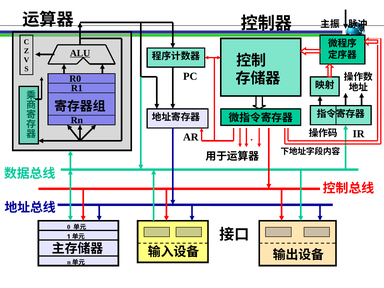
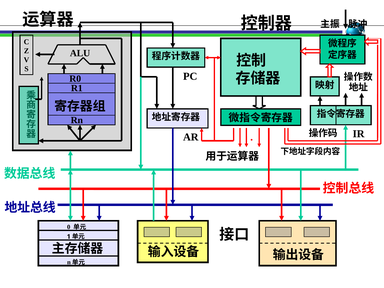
ALU underline: present -> none
